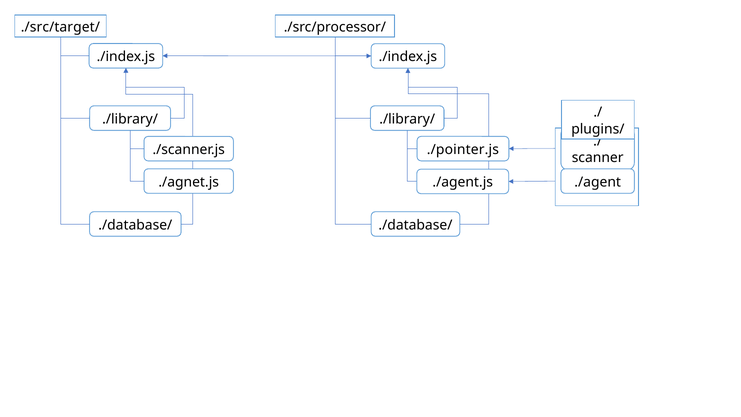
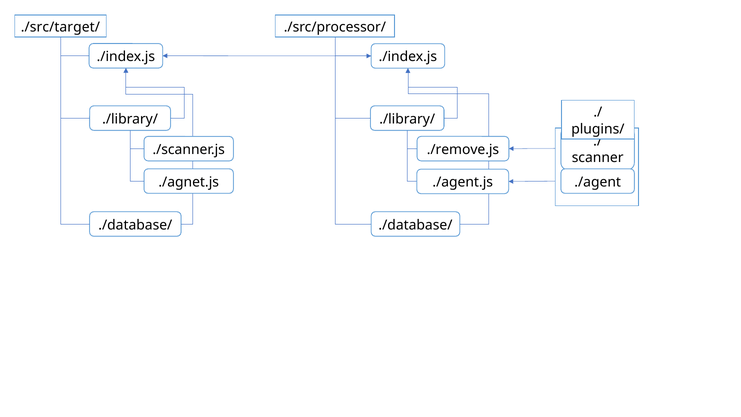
./pointer.js: ./pointer.js -> ./remove.js
